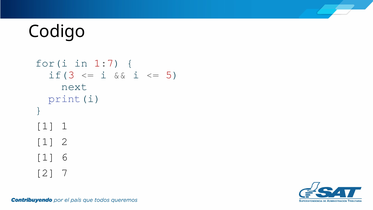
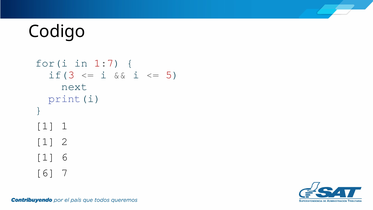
2 at (45, 173): 2 -> 6
